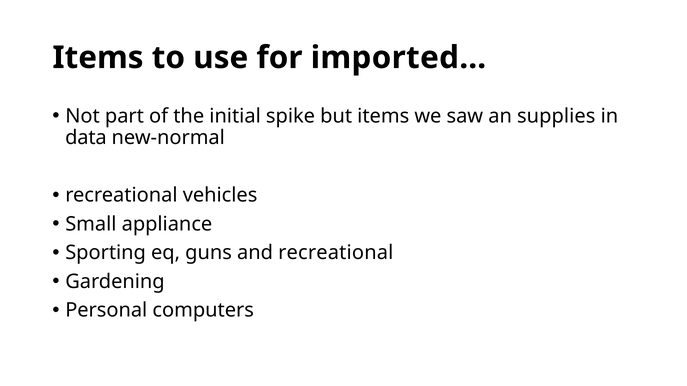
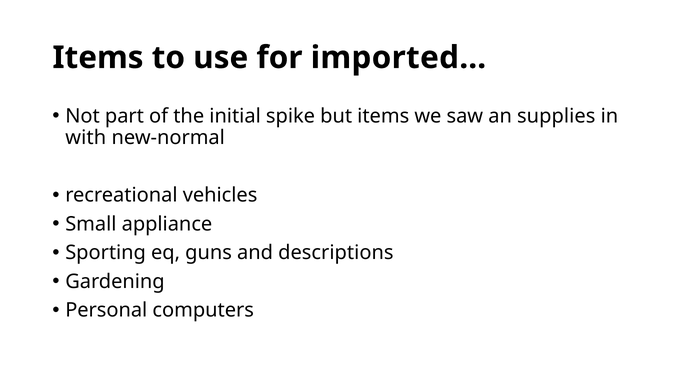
data: data -> with
and recreational: recreational -> descriptions
